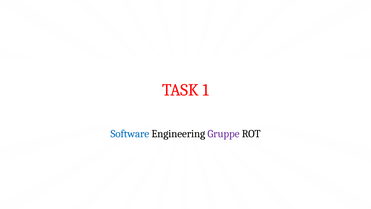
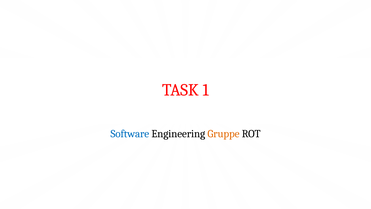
Gruppe colour: purple -> orange
